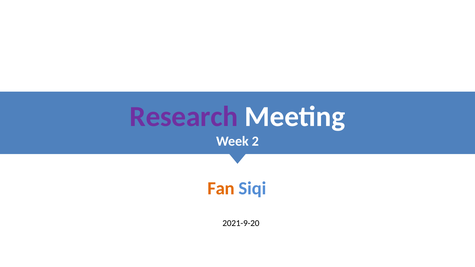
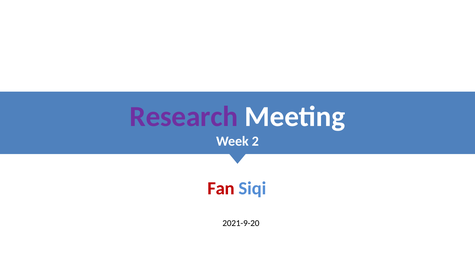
Fan colour: orange -> red
